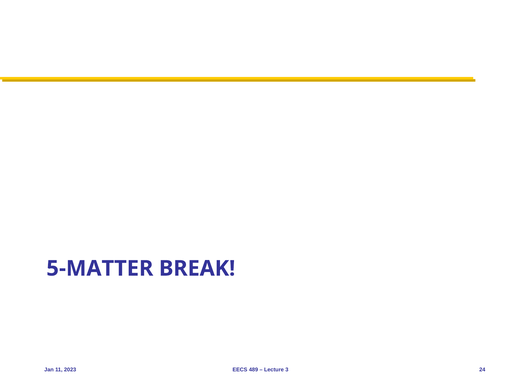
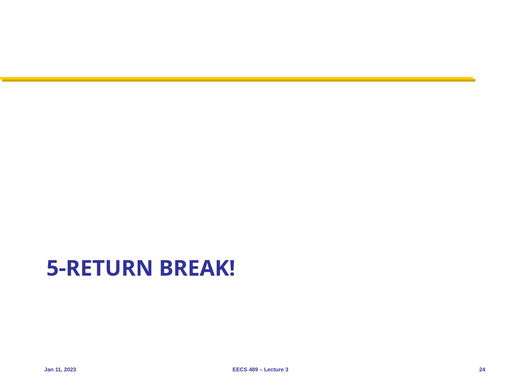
5-MATTER: 5-MATTER -> 5-RETURN
